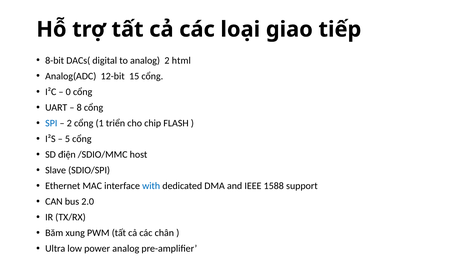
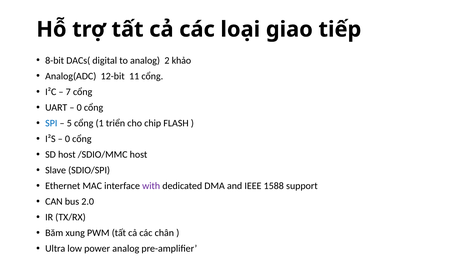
html: html -> khảo
15: 15 -> 11
0: 0 -> 7
8 at (79, 107): 8 -> 0
2 at (69, 123): 2 -> 5
5 at (68, 139): 5 -> 0
SD điện: điện -> host
with colour: blue -> purple
